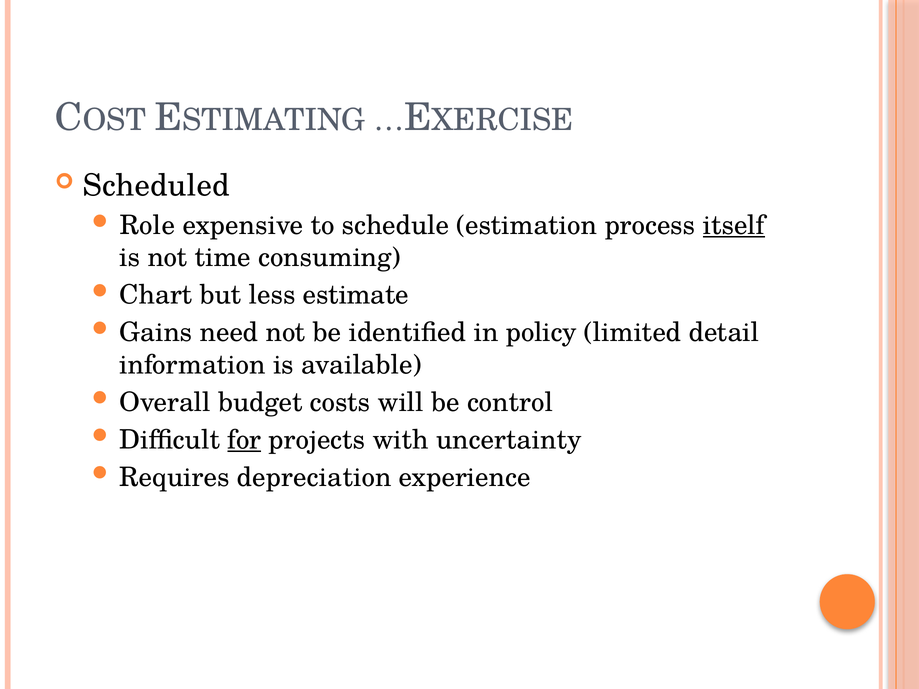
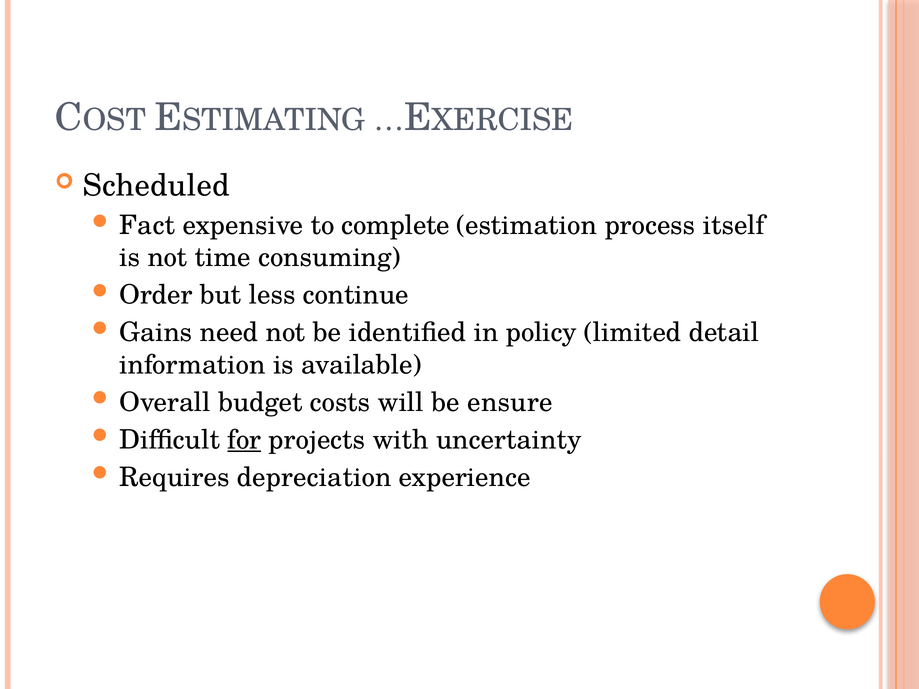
Role: Role -> Fact
schedule: schedule -> complete
itself underline: present -> none
Chart: Chart -> Order
estimate: estimate -> continue
control: control -> ensure
